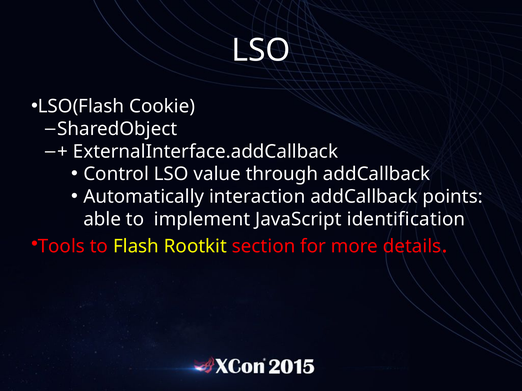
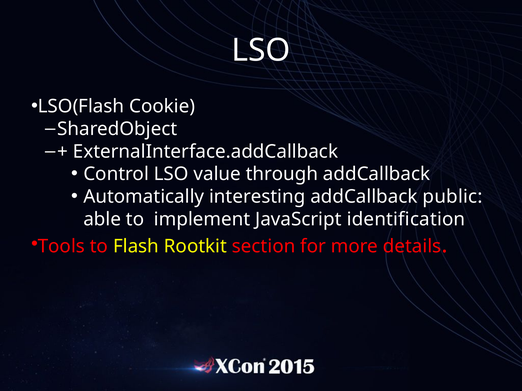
interaction: interaction -> interesting
points: points -> public
